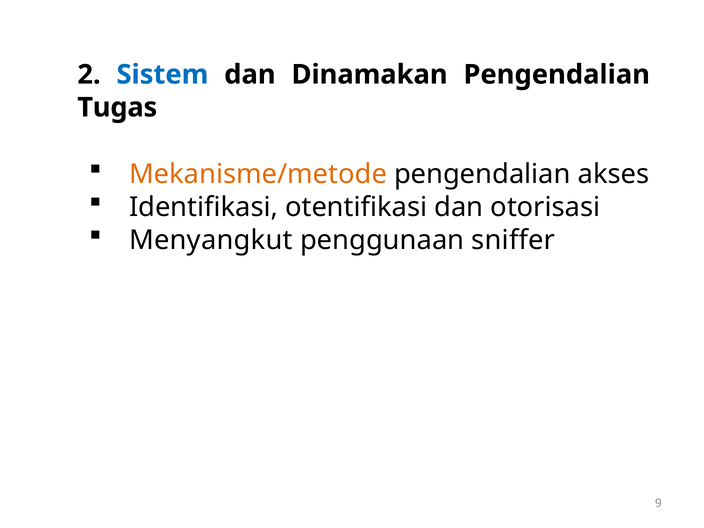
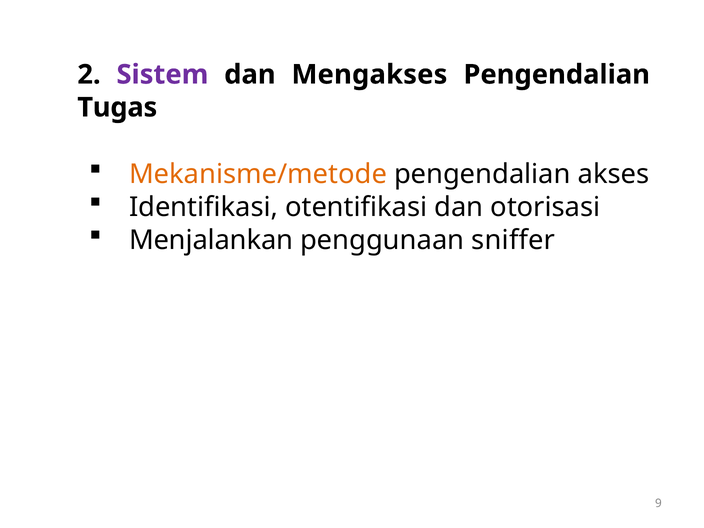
Sistem colour: blue -> purple
Dinamakan: Dinamakan -> Mengakses
Menyangkut: Menyangkut -> Menjalankan
